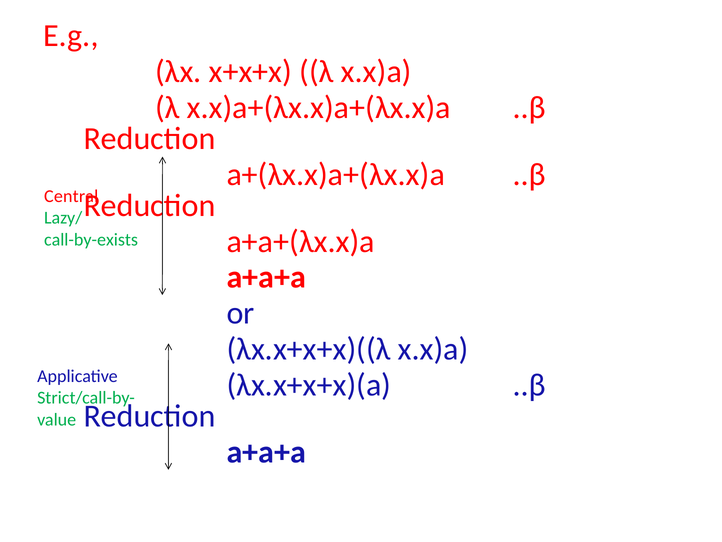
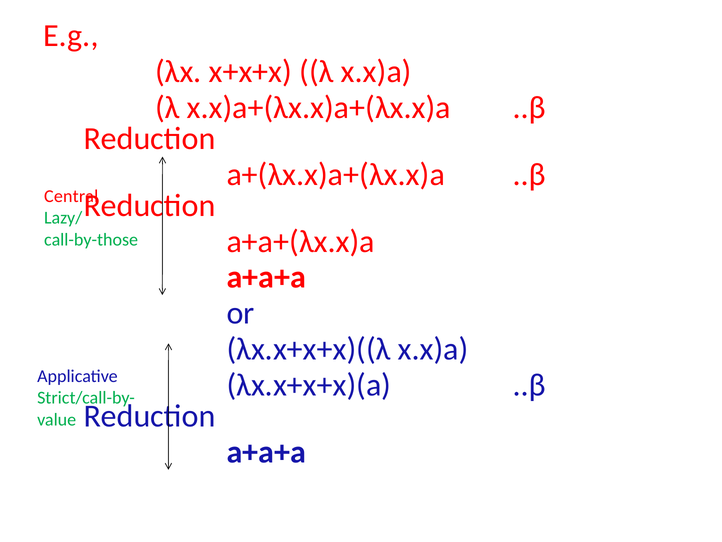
call-by-exists: call-by-exists -> call-by-those
